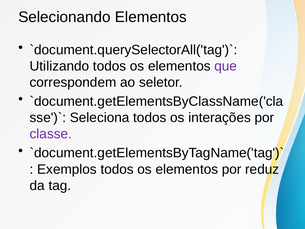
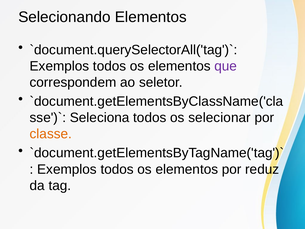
Utilizando at (59, 66): Utilizando -> Exemplos
interações: interações -> selecionar
classe colour: purple -> orange
